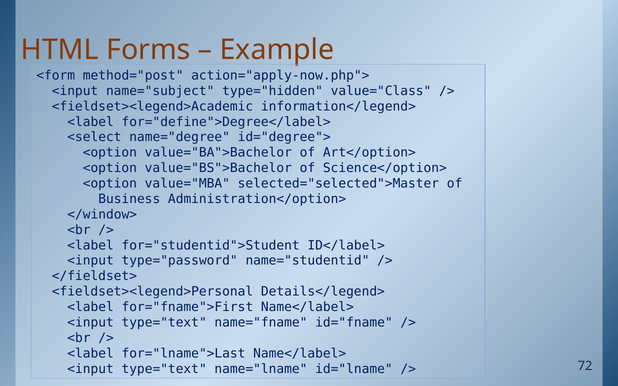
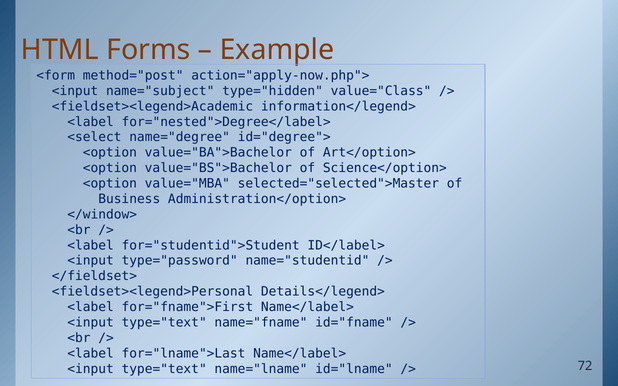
for="define">Degree</label>: for="define">Degree</label> -> for="nested">Degree</label>
